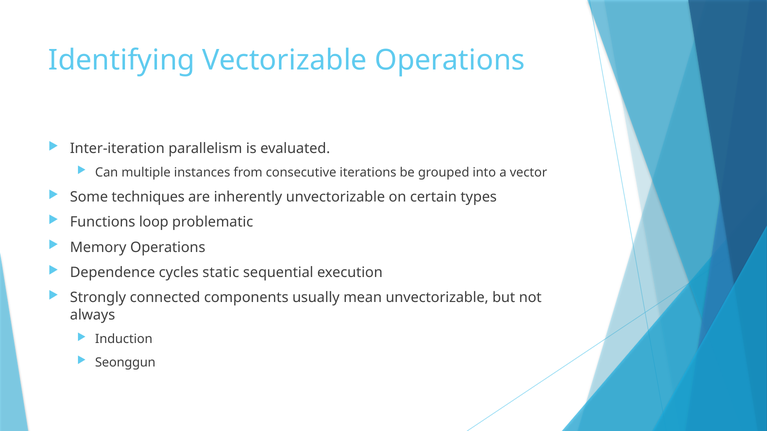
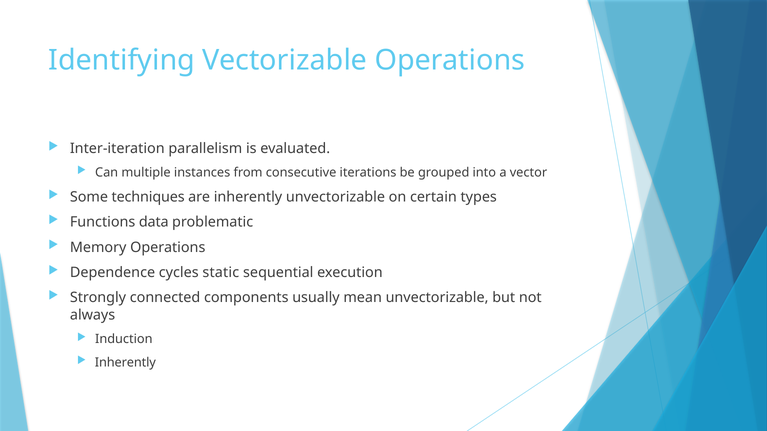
loop: loop -> data
Seonggun at (125, 363): Seonggun -> Inherently
